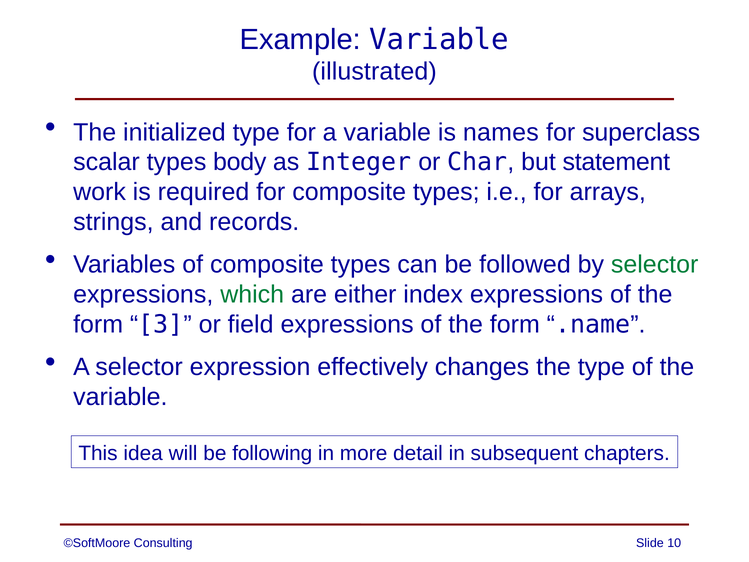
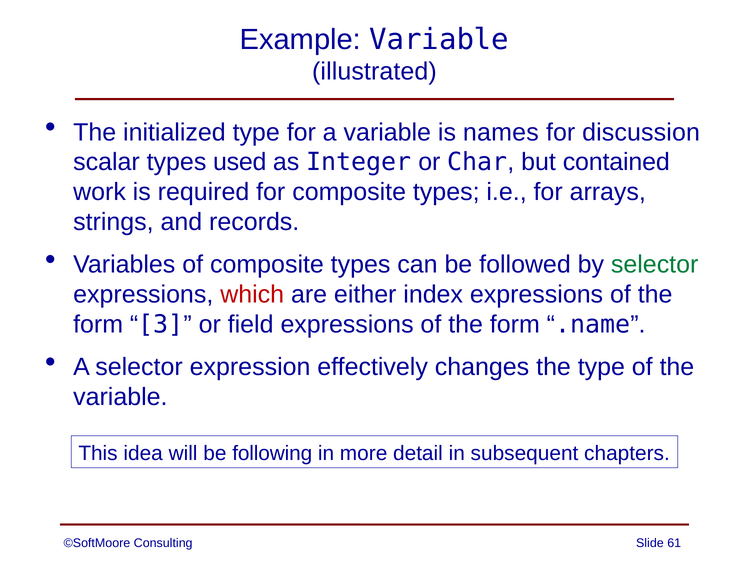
superclass: superclass -> discussion
body: body -> used
statement: statement -> contained
which colour: green -> red
10: 10 -> 61
